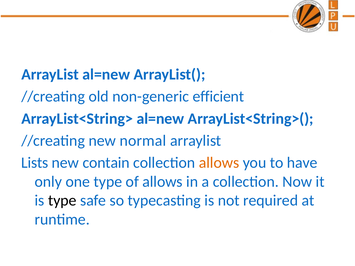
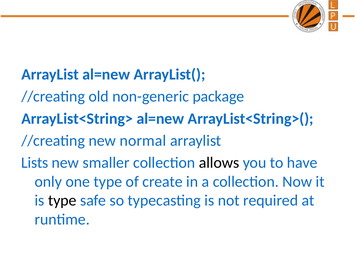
efficient: efficient -> package
contain: contain -> smaller
allows at (219, 163) colour: orange -> black
of allows: allows -> create
